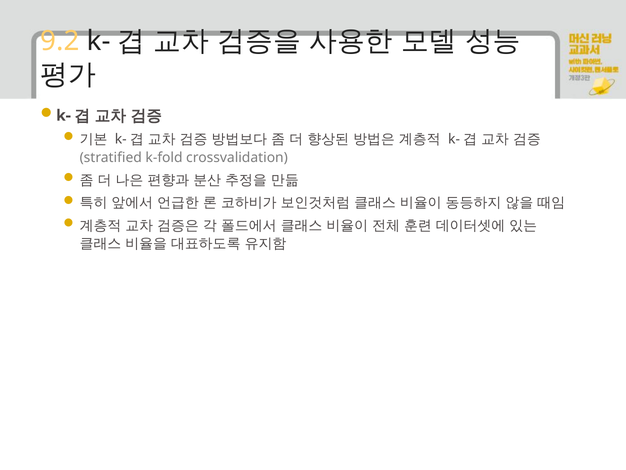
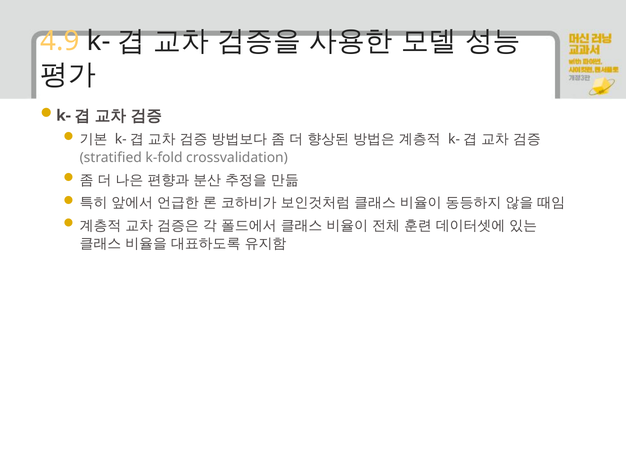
9.2: 9.2 -> 4.9
